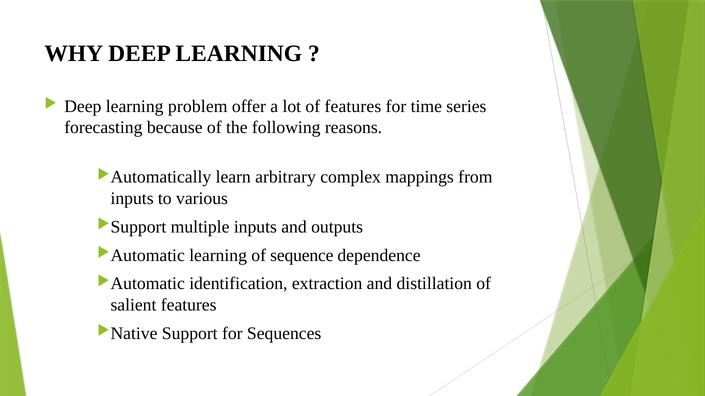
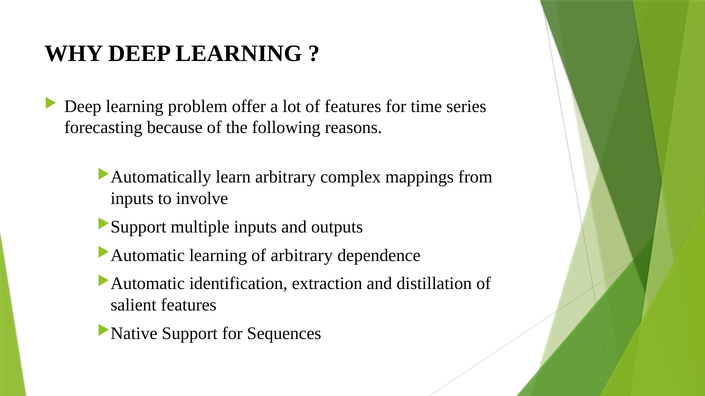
various: various -> involve
of sequence: sequence -> arbitrary
